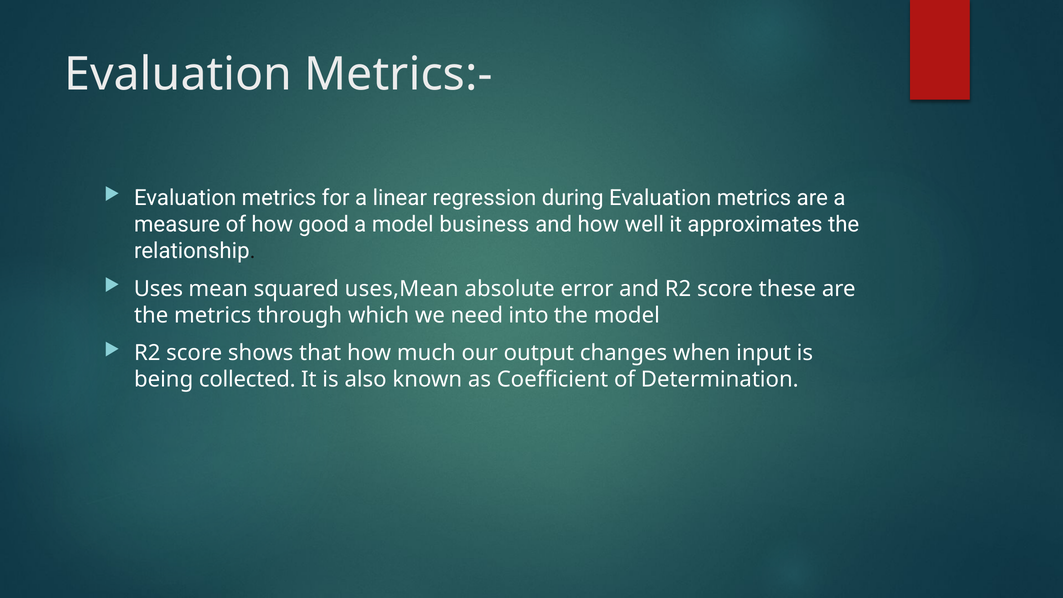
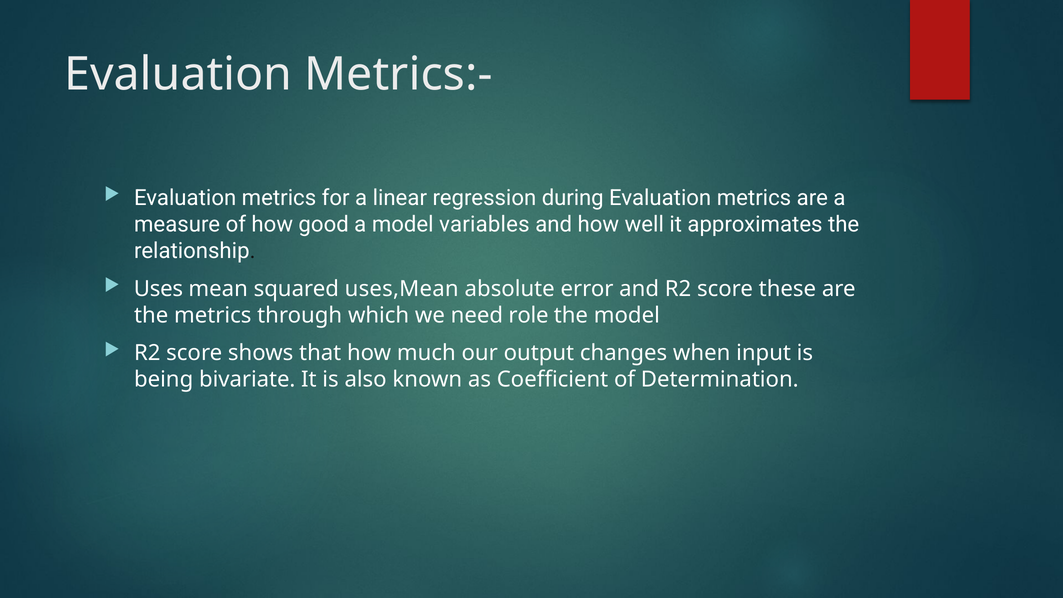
business: business -> variables
into: into -> role
collected: collected -> bivariate
